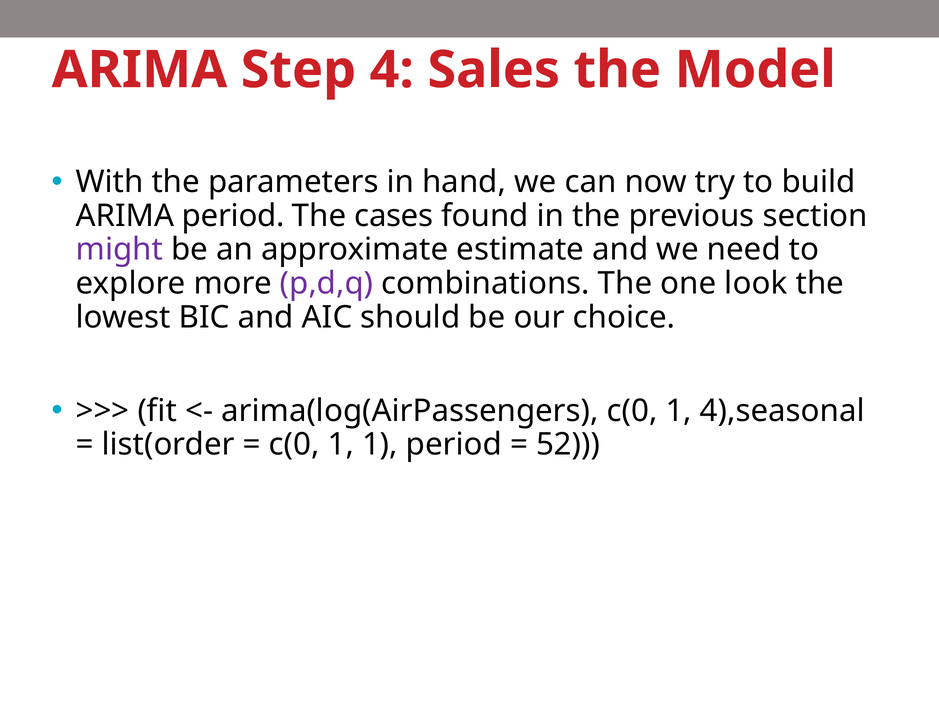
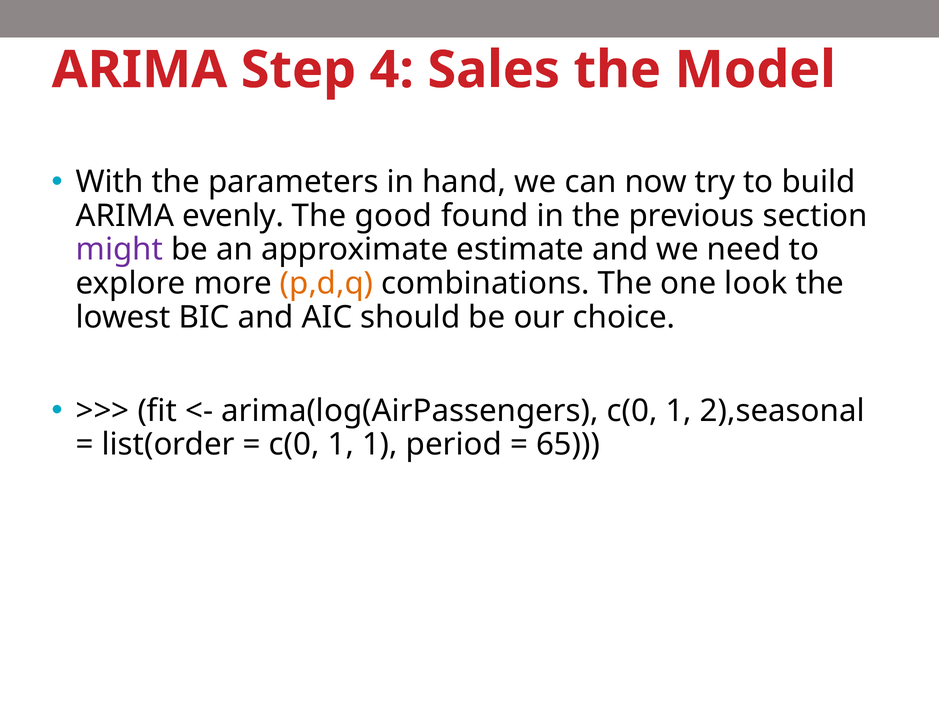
ARIMA period: period -> evenly
cases: cases -> good
p,d,q colour: purple -> orange
4),seasonal: 4),seasonal -> 2),seasonal
52: 52 -> 65
